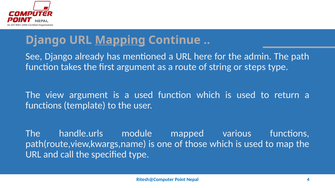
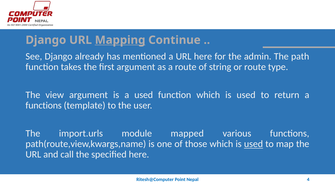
or steps: steps -> route
handle.urls: handle.urls -> import.urls
used at (254, 144) underline: none -> present
specified type: type -> here
